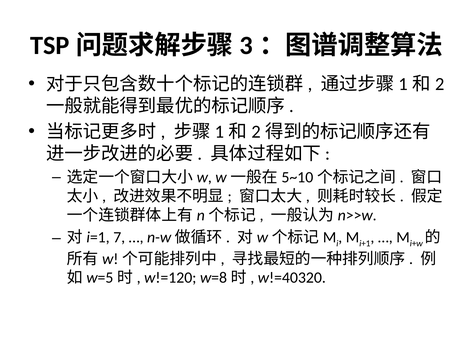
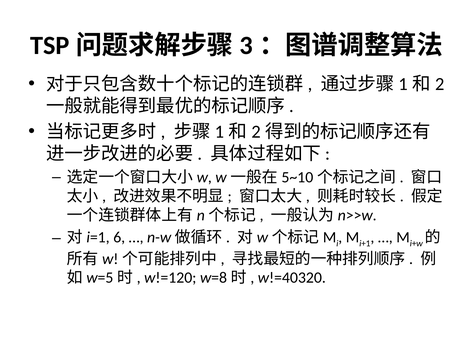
7: 7 -> 6
